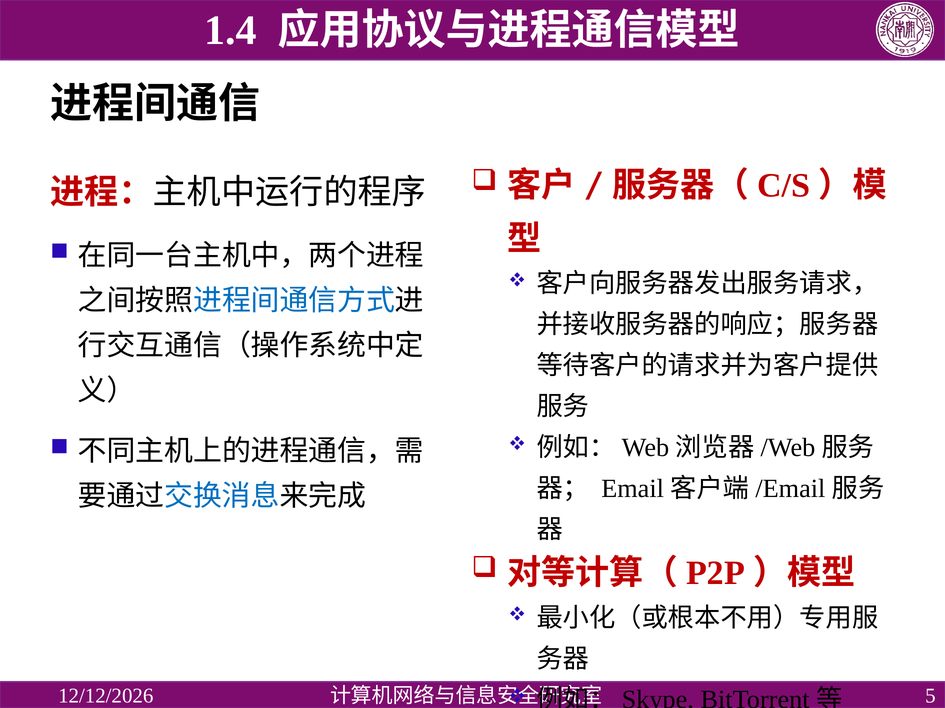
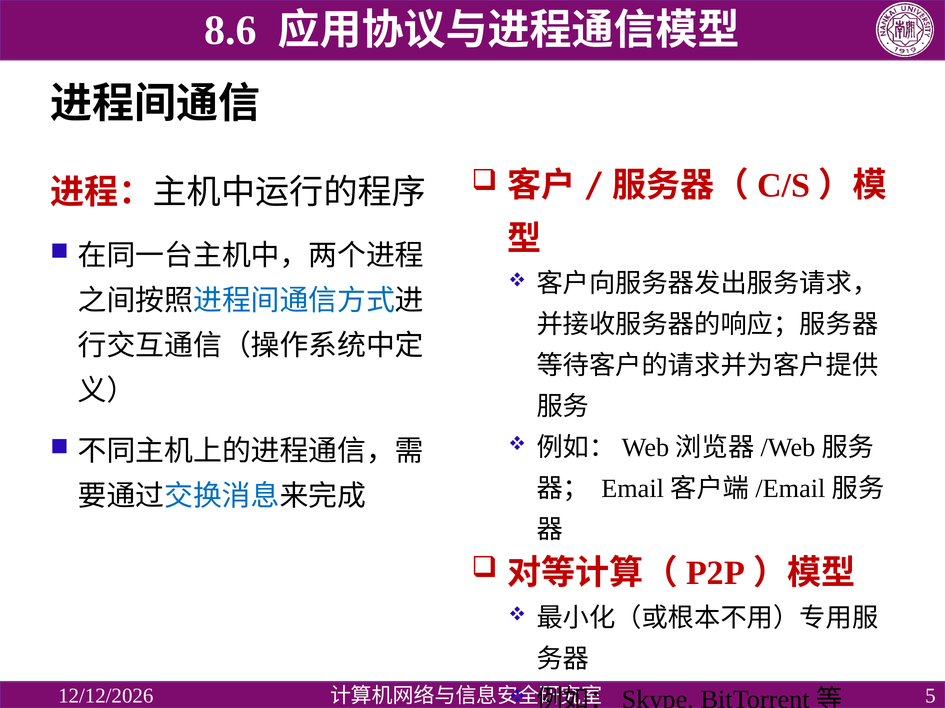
1.4: 1.4 -> 8.6
